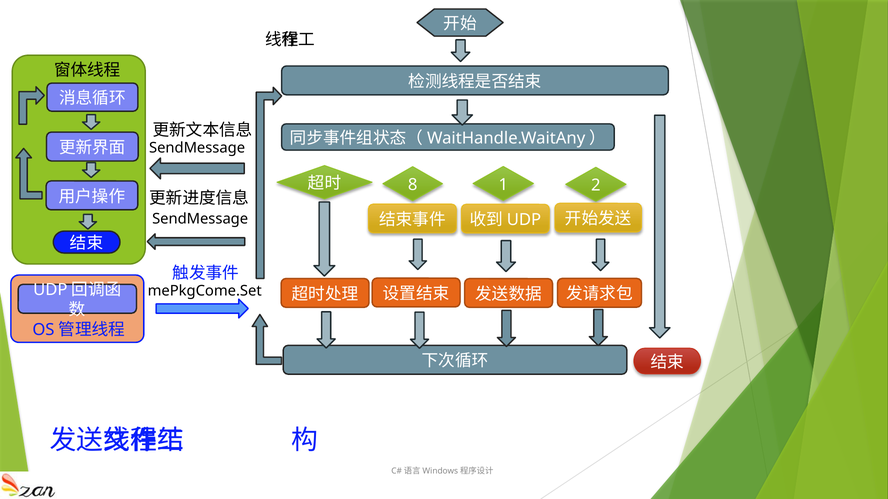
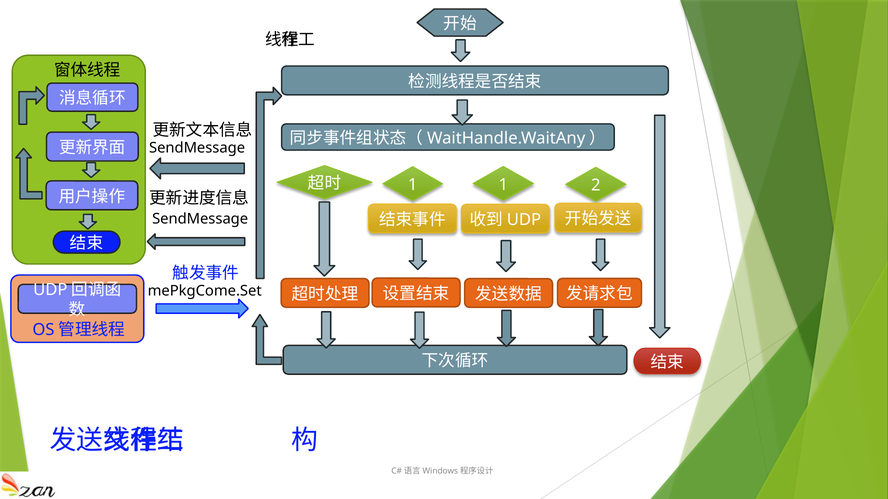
8 at (413, 185): 8 -> 1
